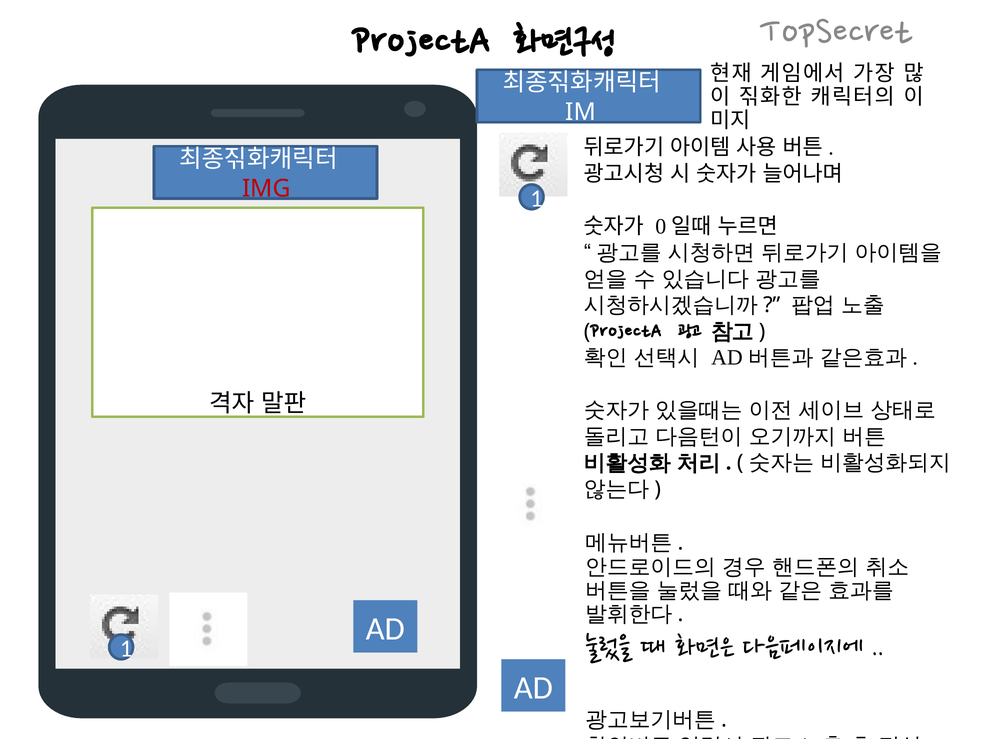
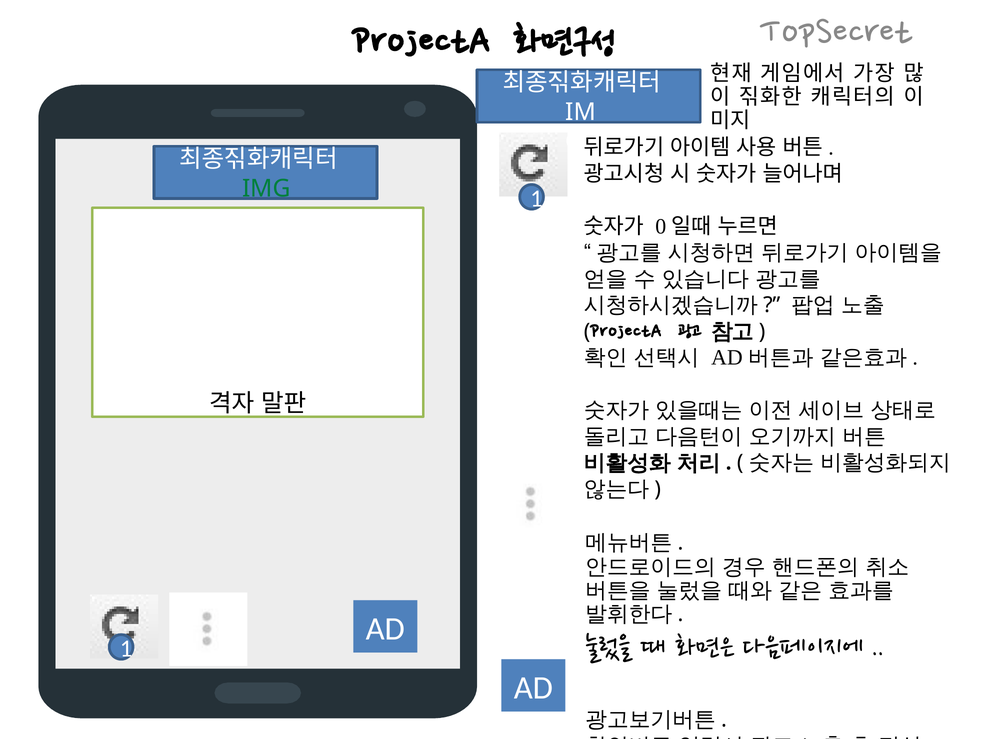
IMG colour: red -> green
